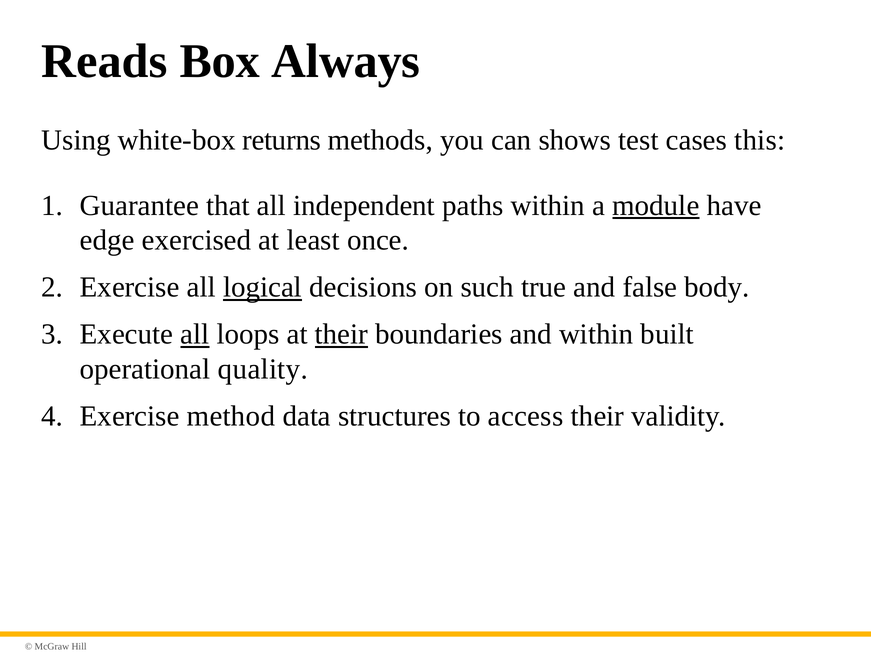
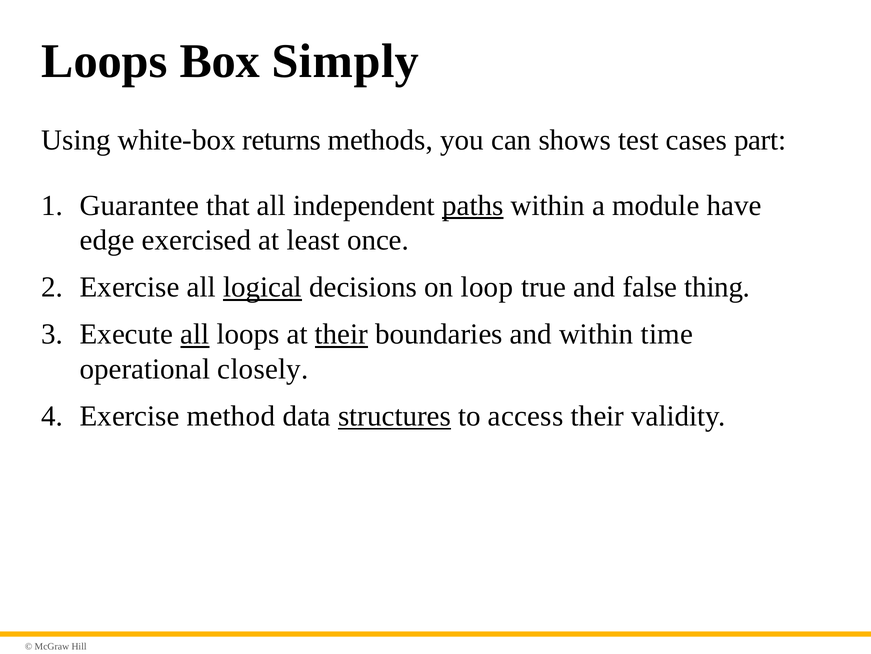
Reads at (104, 61): Reads -> Loops
Always: Always -> Simply
this: this -> part
paths underline: none -> present
module underline: present -> none
such: such -> loop
body: body -> thing
built: built -> time
quality: quality -> closely
structures underline: none -> present
